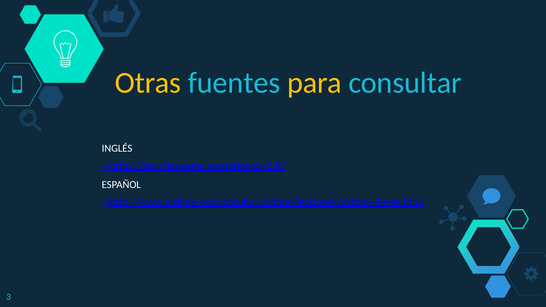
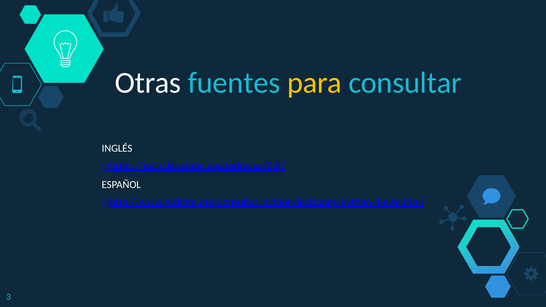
Otras colour: yellow -> white
